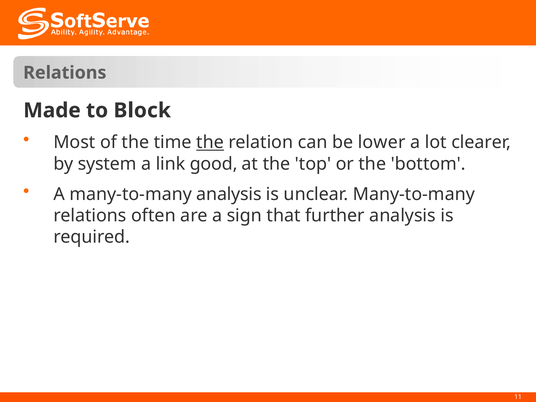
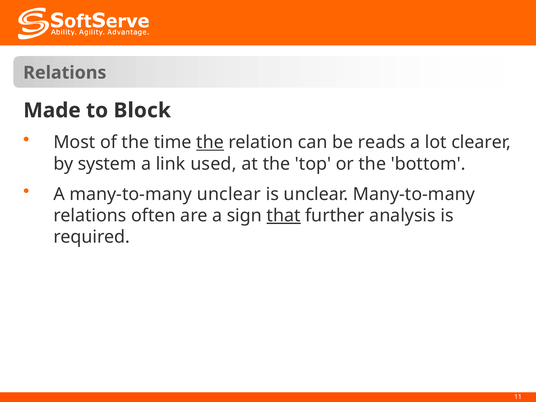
lower: lower -> reads
good: good -> used
many-to-many analysis: analysis -> unclear
that underline: none -> present
